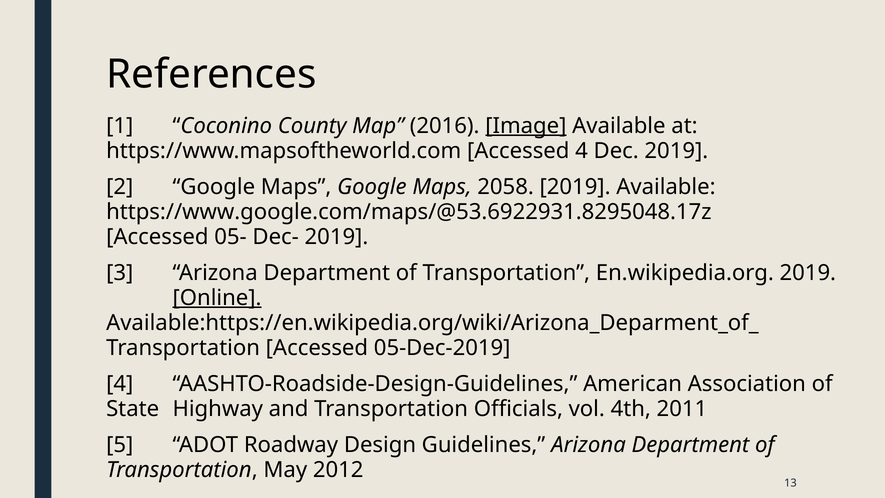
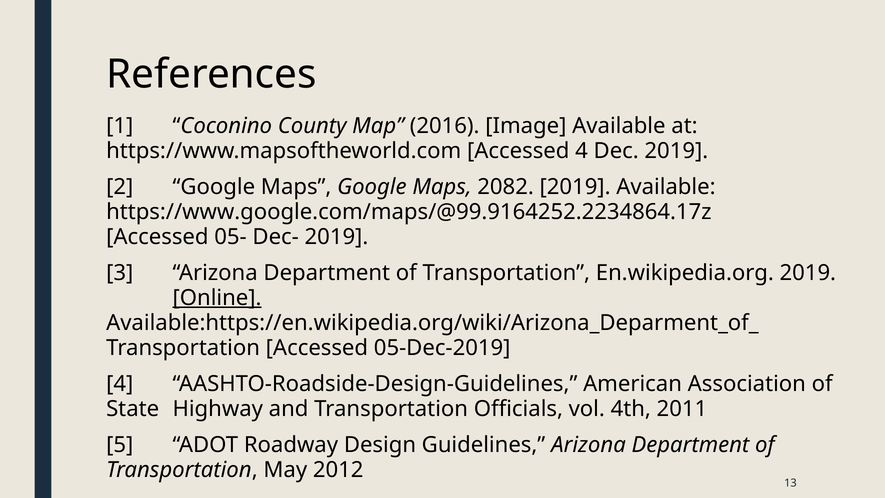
Image underline: present -> none
2058: 2058 -> 2082
https://www.google.com/maps/@53.6922931.8295048.17z: https://www.google.com/maps/@53.6922931.8295048.17z -> https://www.google.com/maps/@99.9164252.2234864.17z
